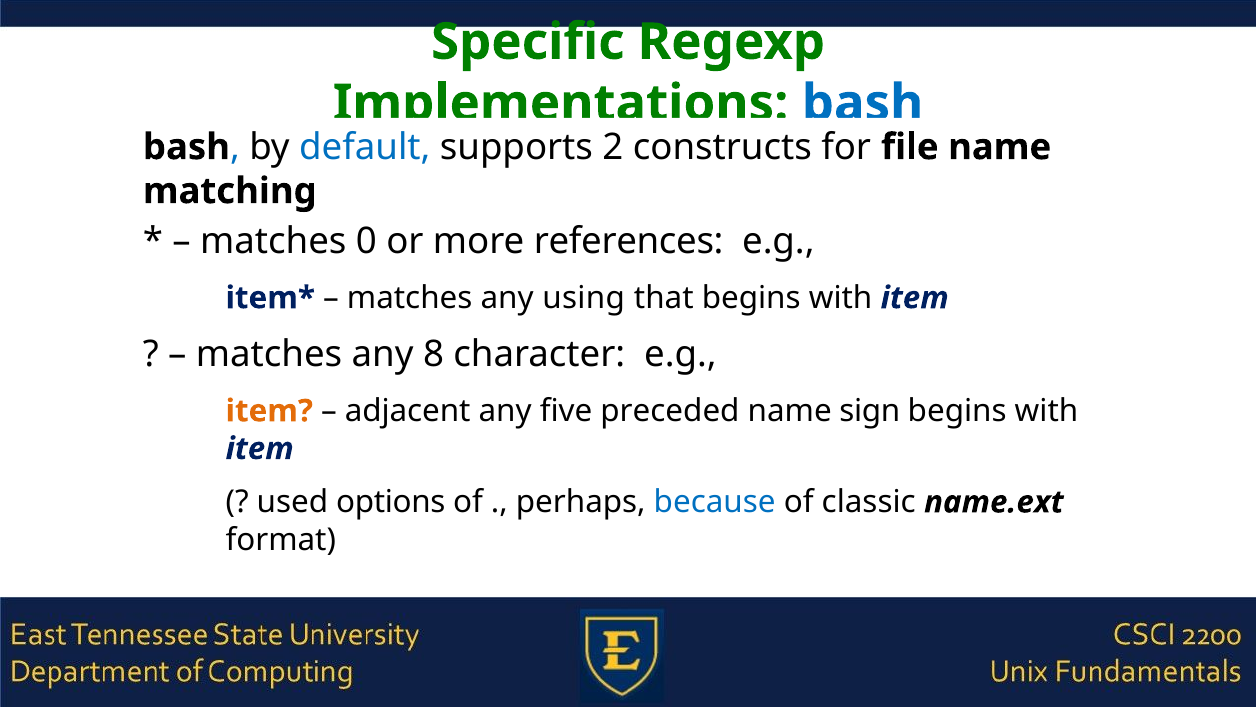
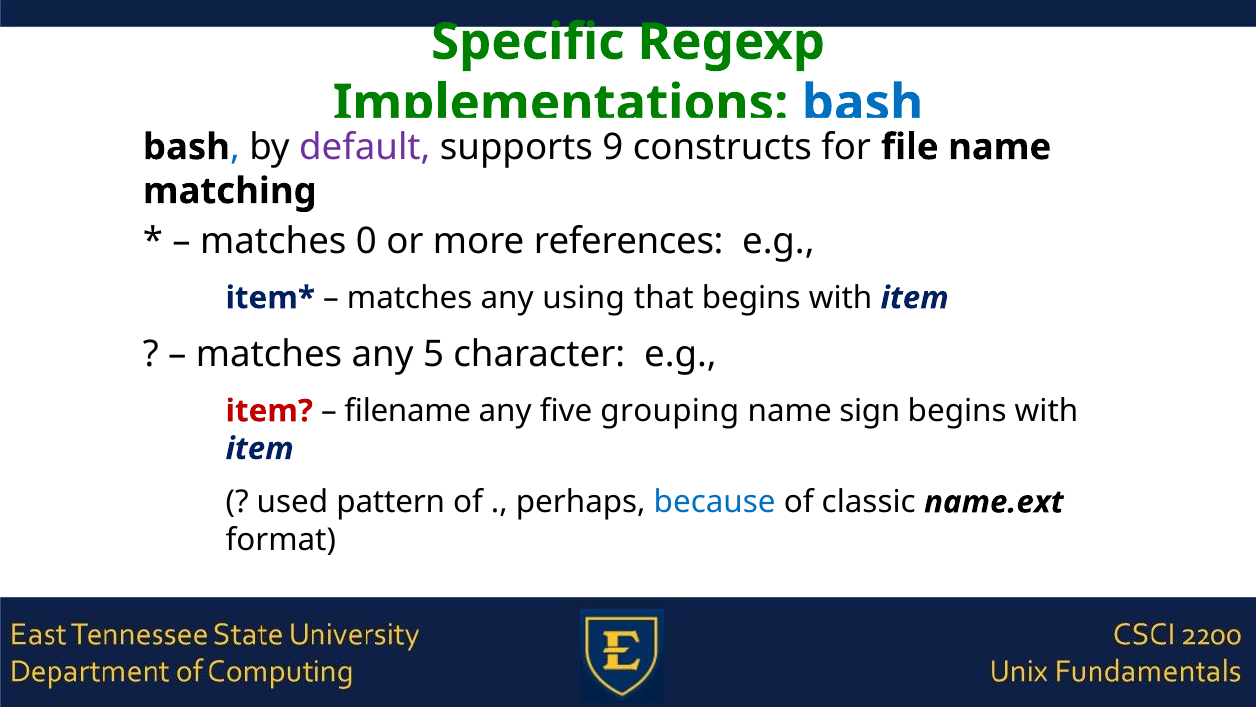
default colour: blue -> purple
2: 2 -> 9
8: 8 -> 5
item at (269, 411) colour: orange -> red
adjacent: adjacent -> filename
preceded: preceded -> grouping
options: options -> pattern
